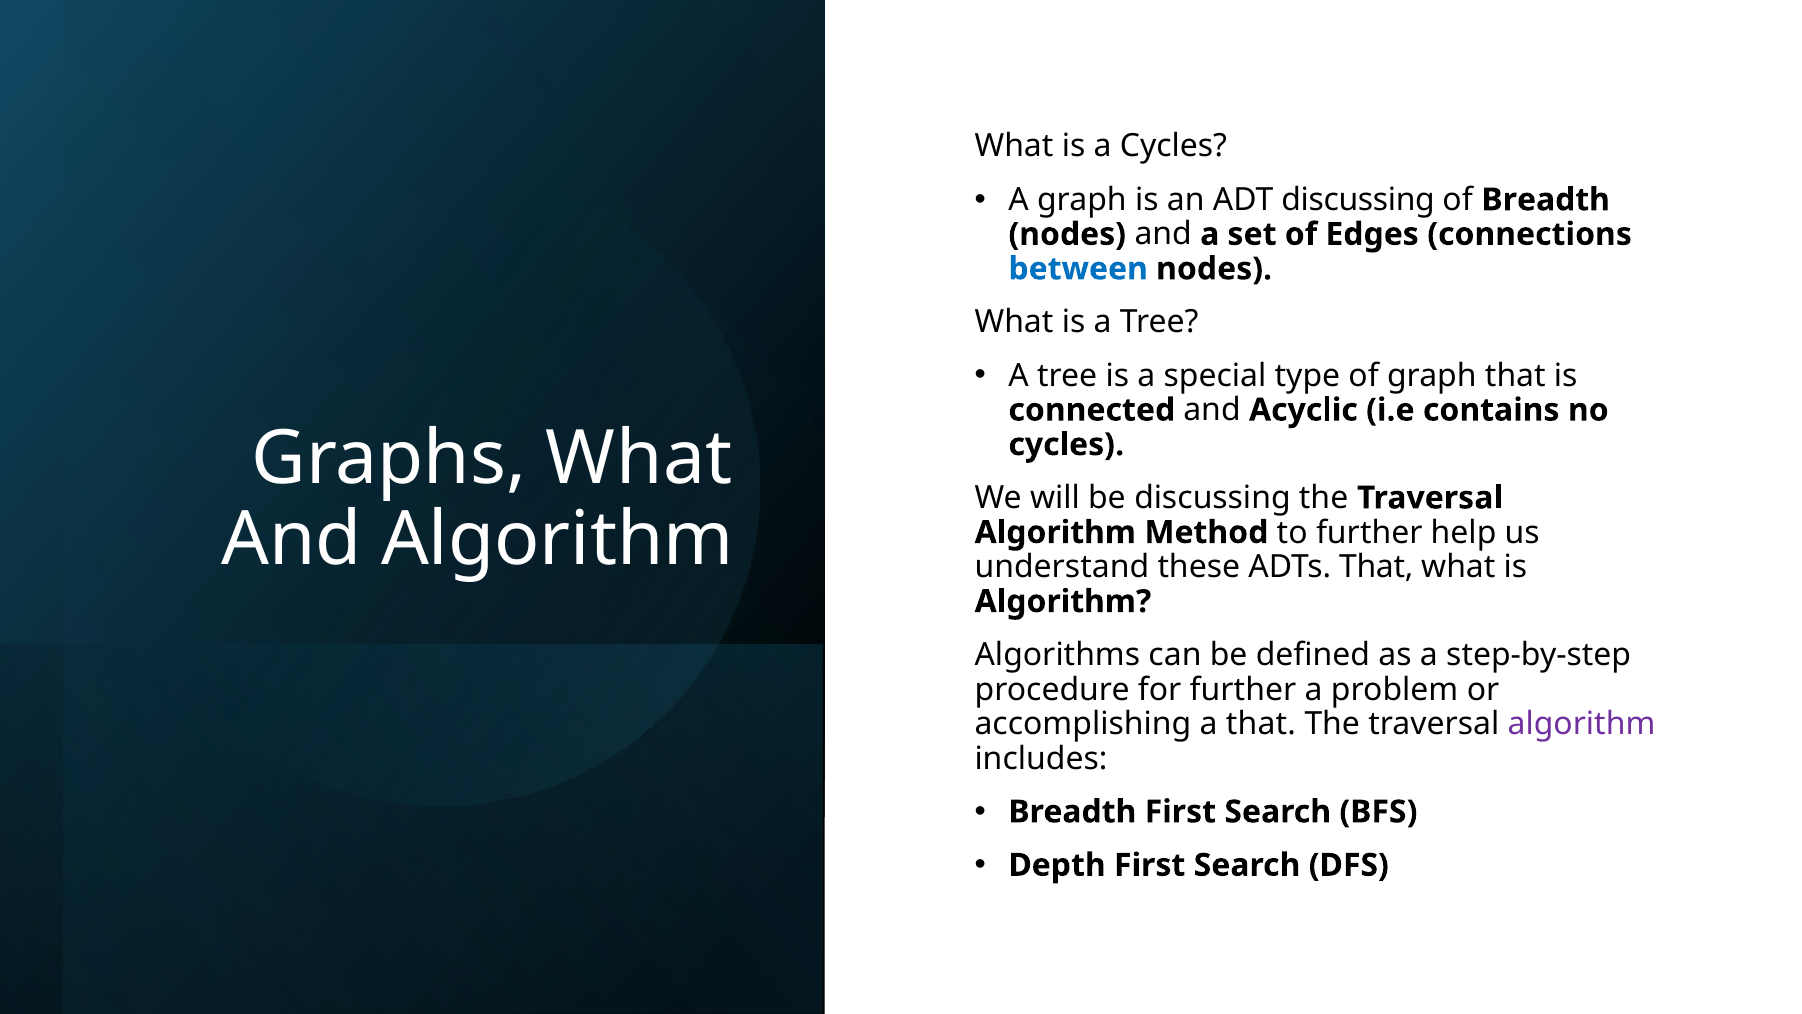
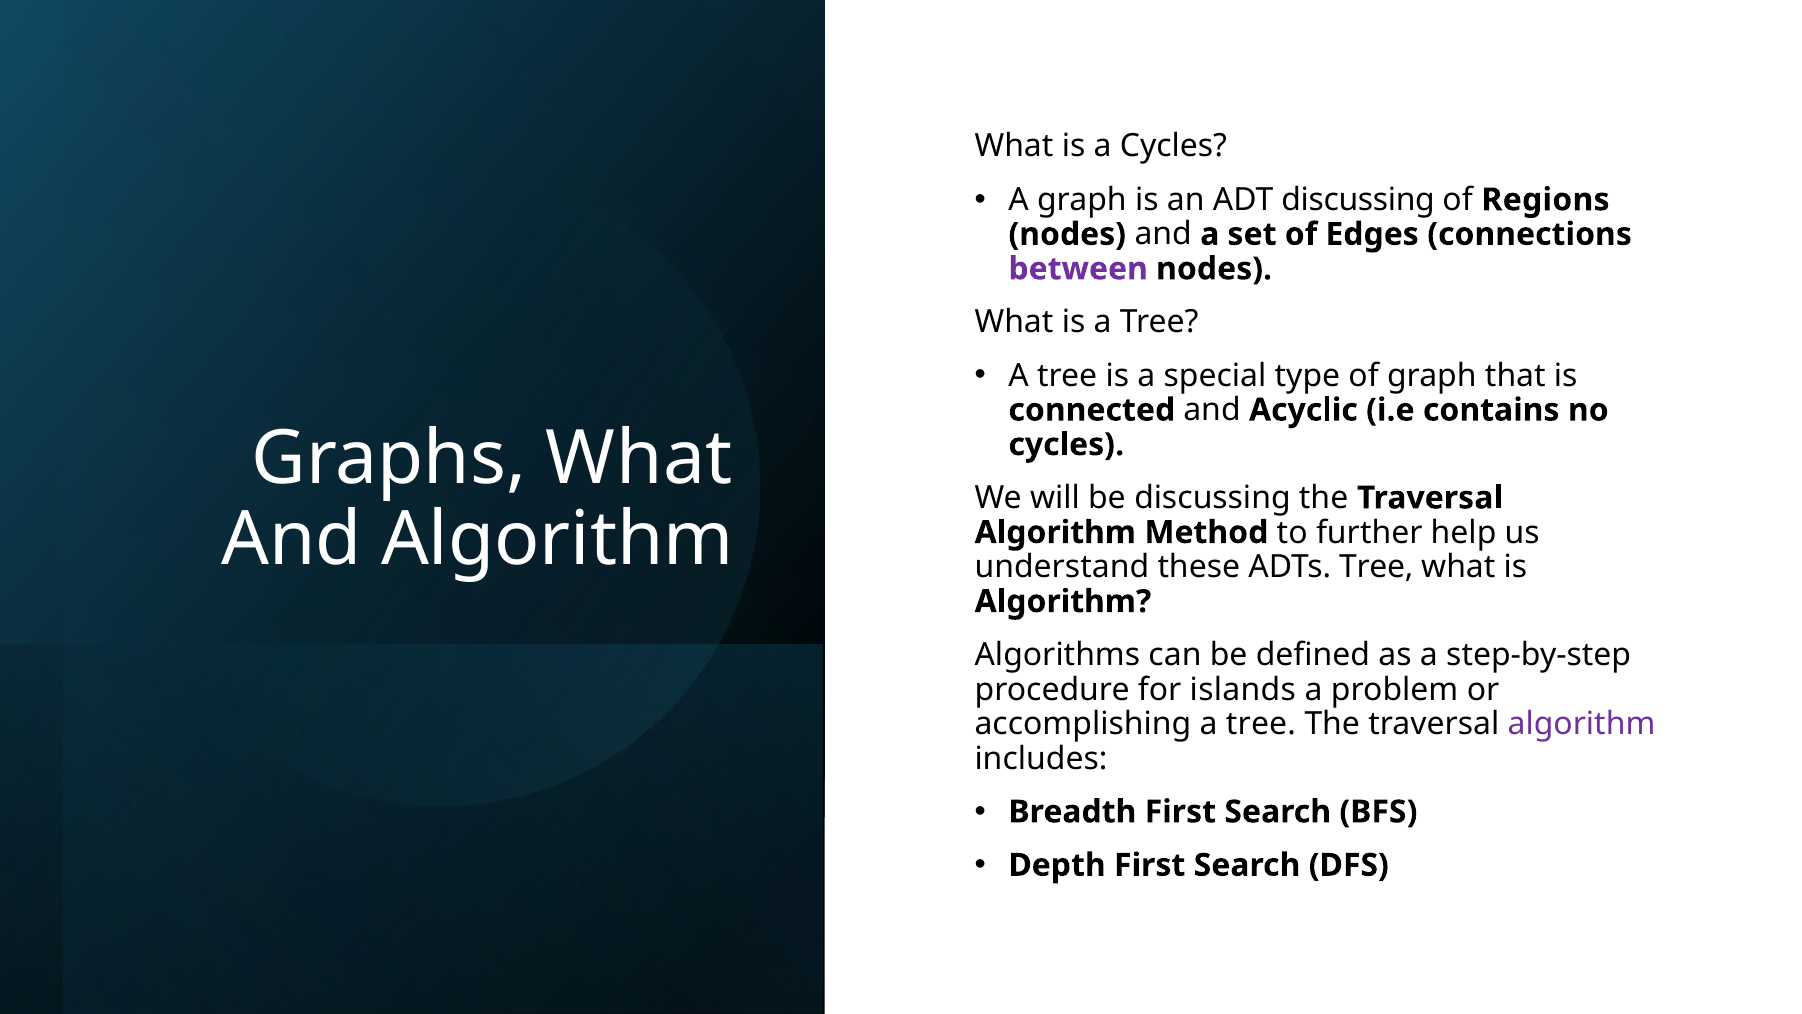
of Breadth: Breadth -> Regions
between colour: blue -> purple
ADTs That: That -> Tree
for further: further -> islands
accomplishing a that: that -> tree
